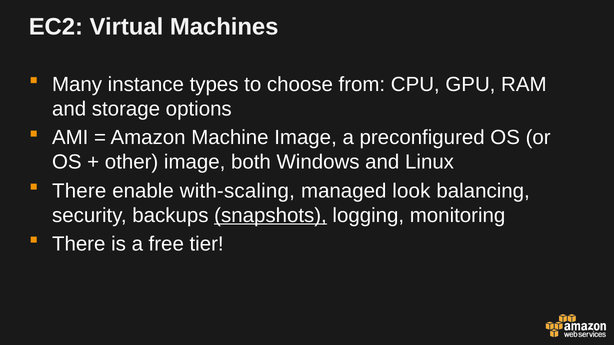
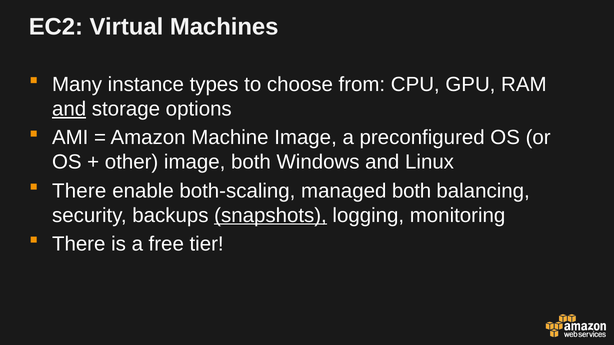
and at (69, 109) underline: none -> present
with-scaling: with-scaling -> both-scaling
managed look: look -> both
